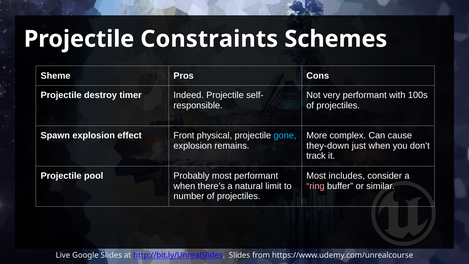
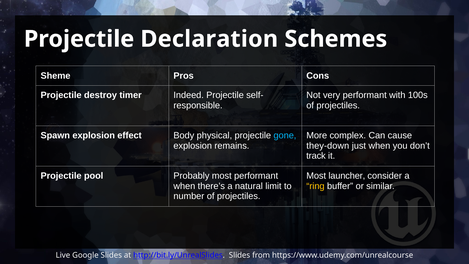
Constraints: Constraints -> Declaration
Front: Front -> Body
includes: includes -> launcher
ring colour: pink -> yellow
